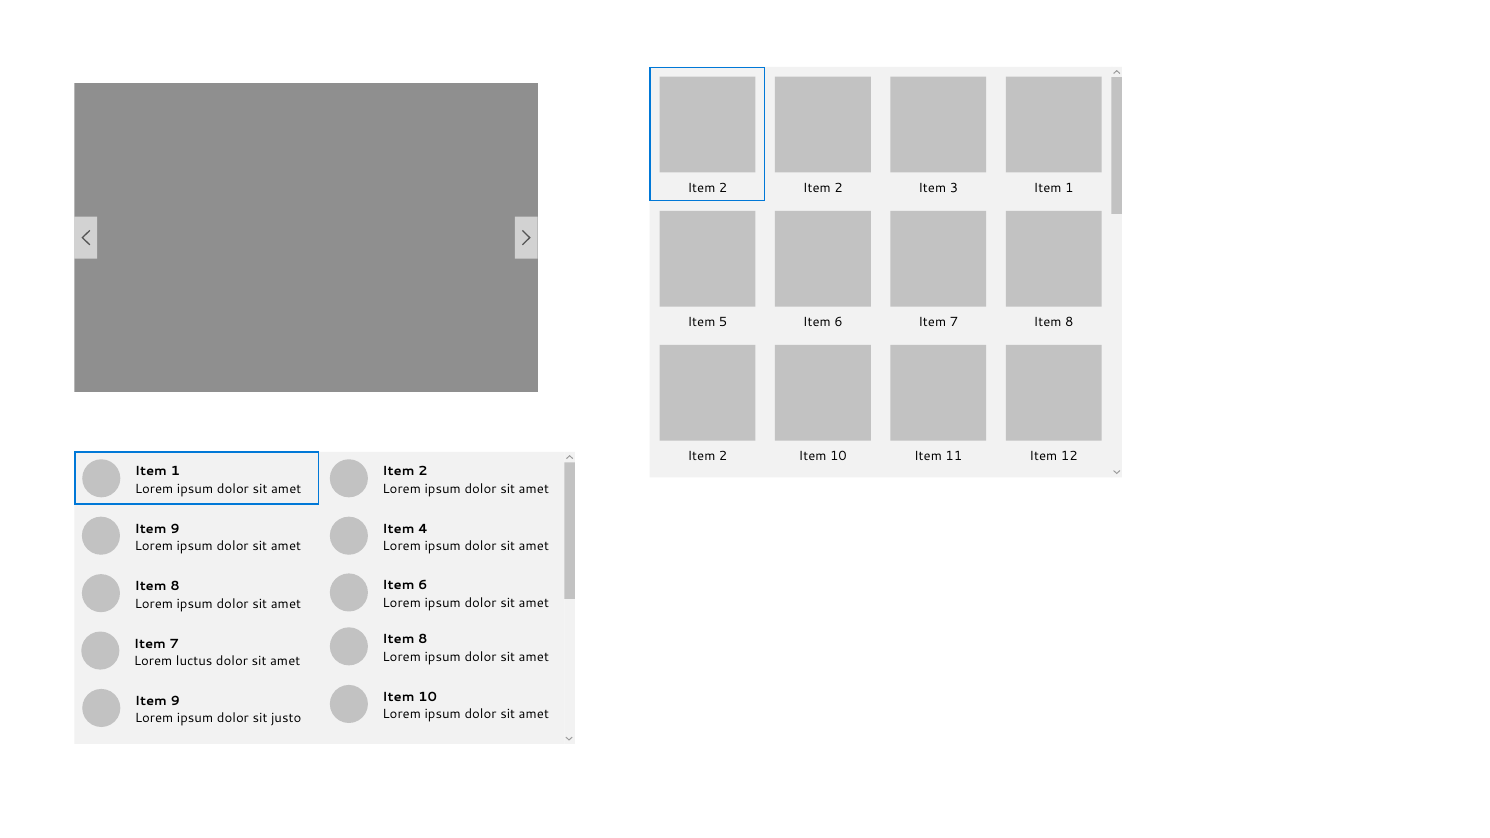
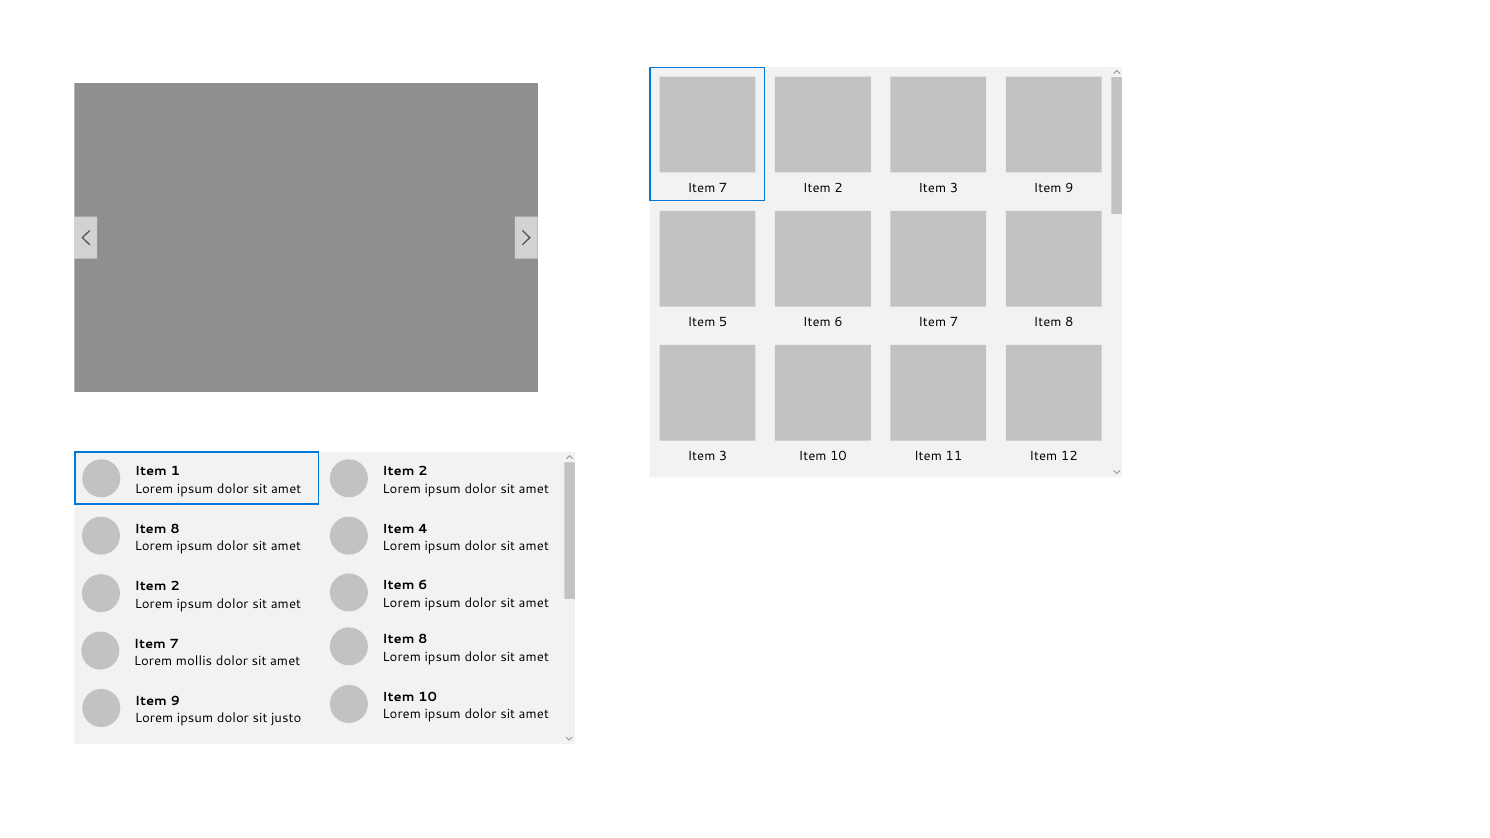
2 at (723, 188): 2 -> 7
3 Item 1: 1 -> 9
2 at (723, 456): 2 -> 3
9 at (175, 529): 9 -> 8
8 at (175, 586): 8 -> 2
luctus: luctus -> mollis
